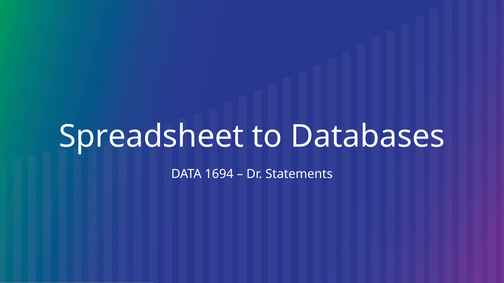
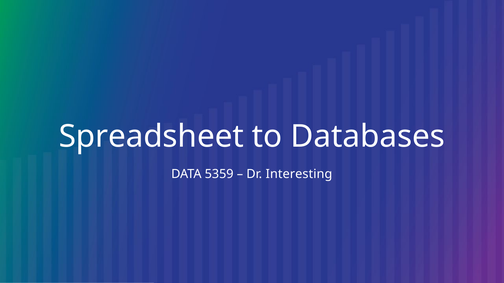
1694: 1694 -> 5359
Statements: Statements -> Interesting
